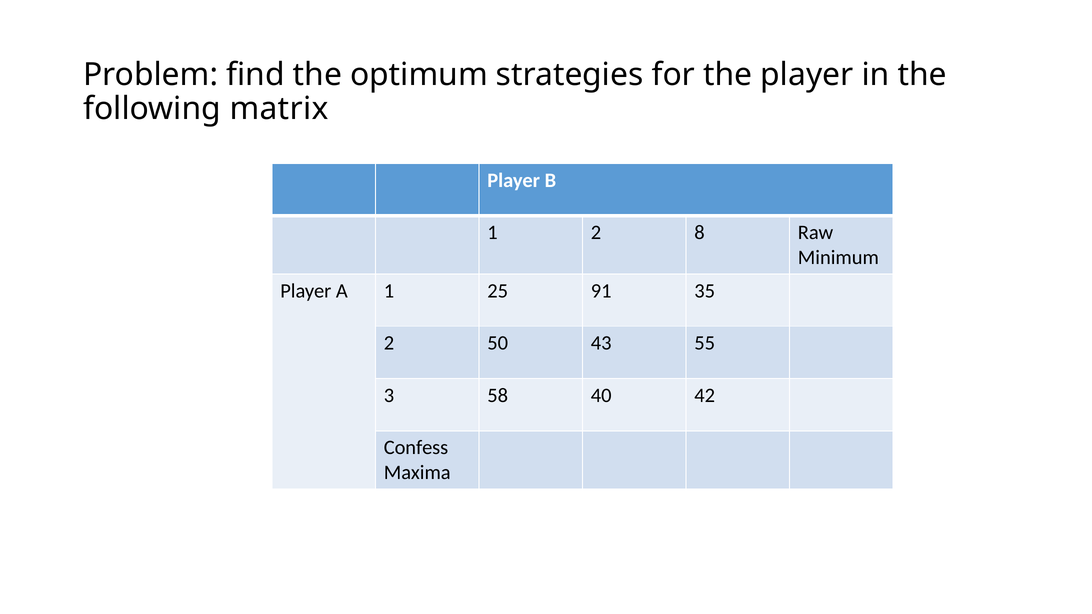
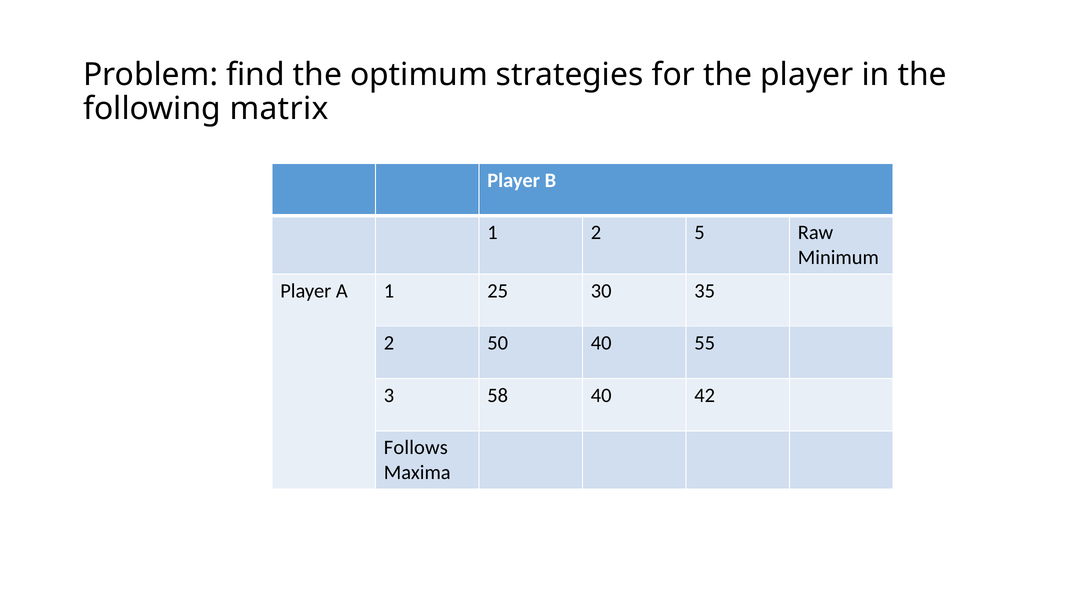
8: 8 -> 5
91: 91 -> 30
50 43: 43 -> 40
Confess: Confess -> Follows
